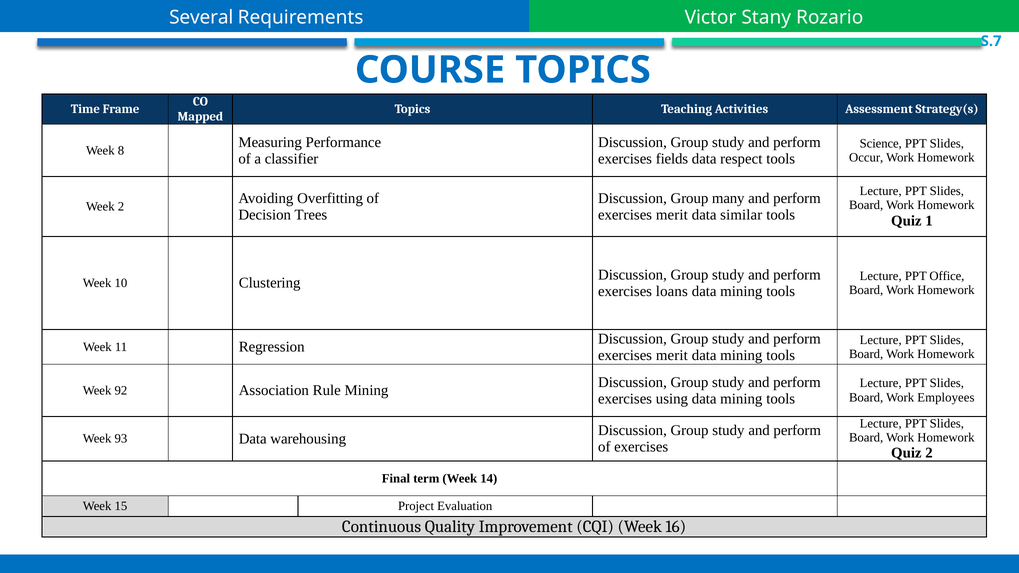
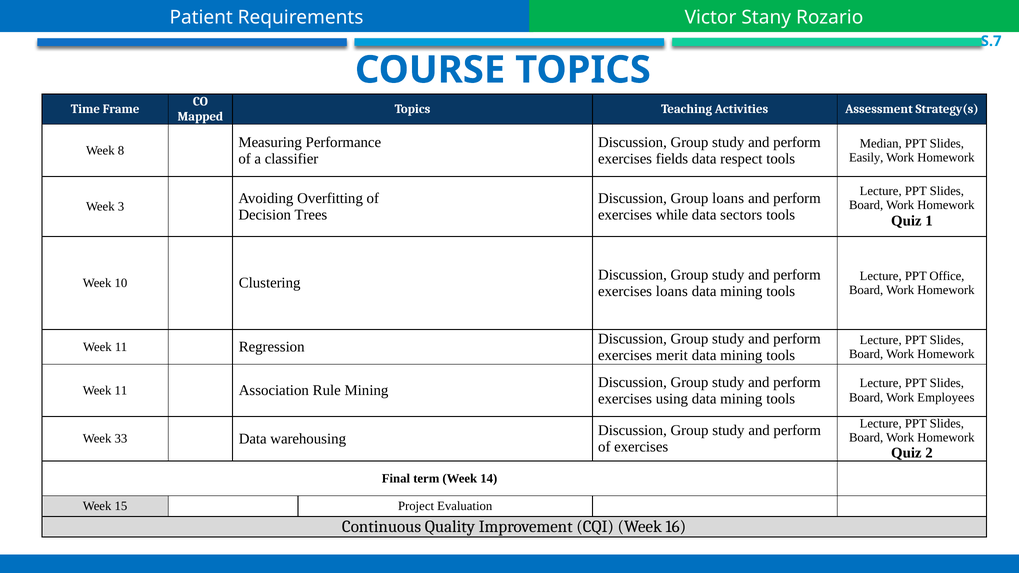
Several: Several -> Patient
Science: Science -> Median
Occur: Occur -> Easily
Group many: many -> loans
Week 2: 2 -> 3
merit at (672, 215): merit -> while
similar: similar -> sectors
92 at (121, 390): 92 -> 11
93: 93 -> 33
